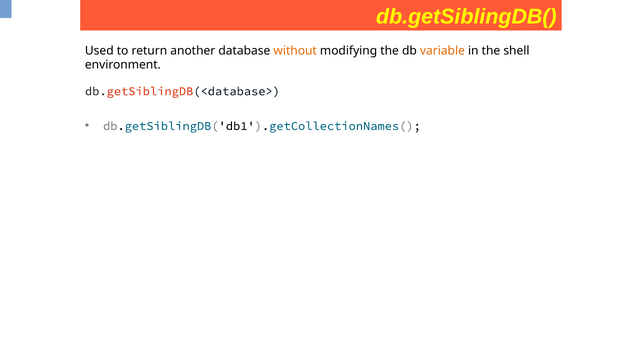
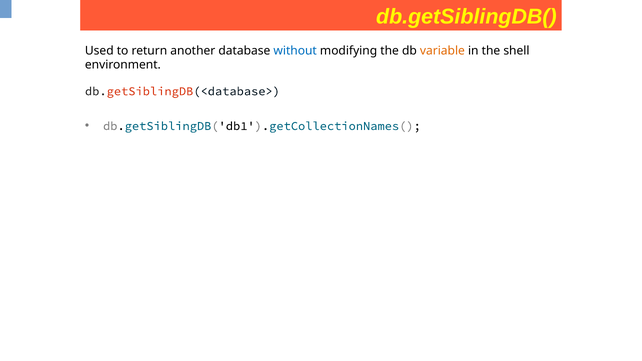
without colour: orange -> blue
